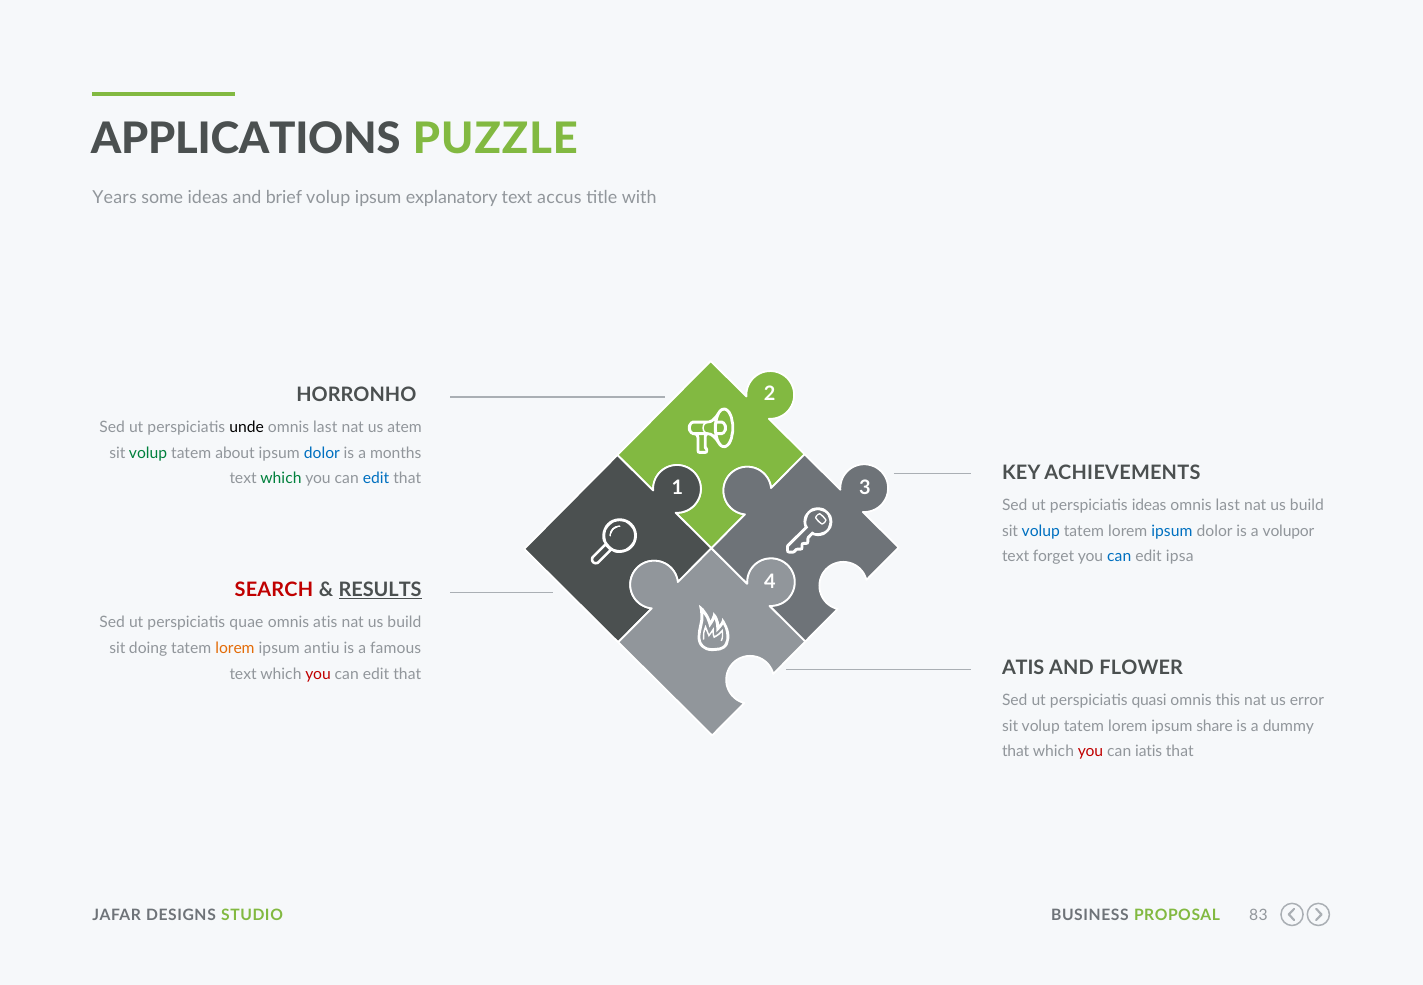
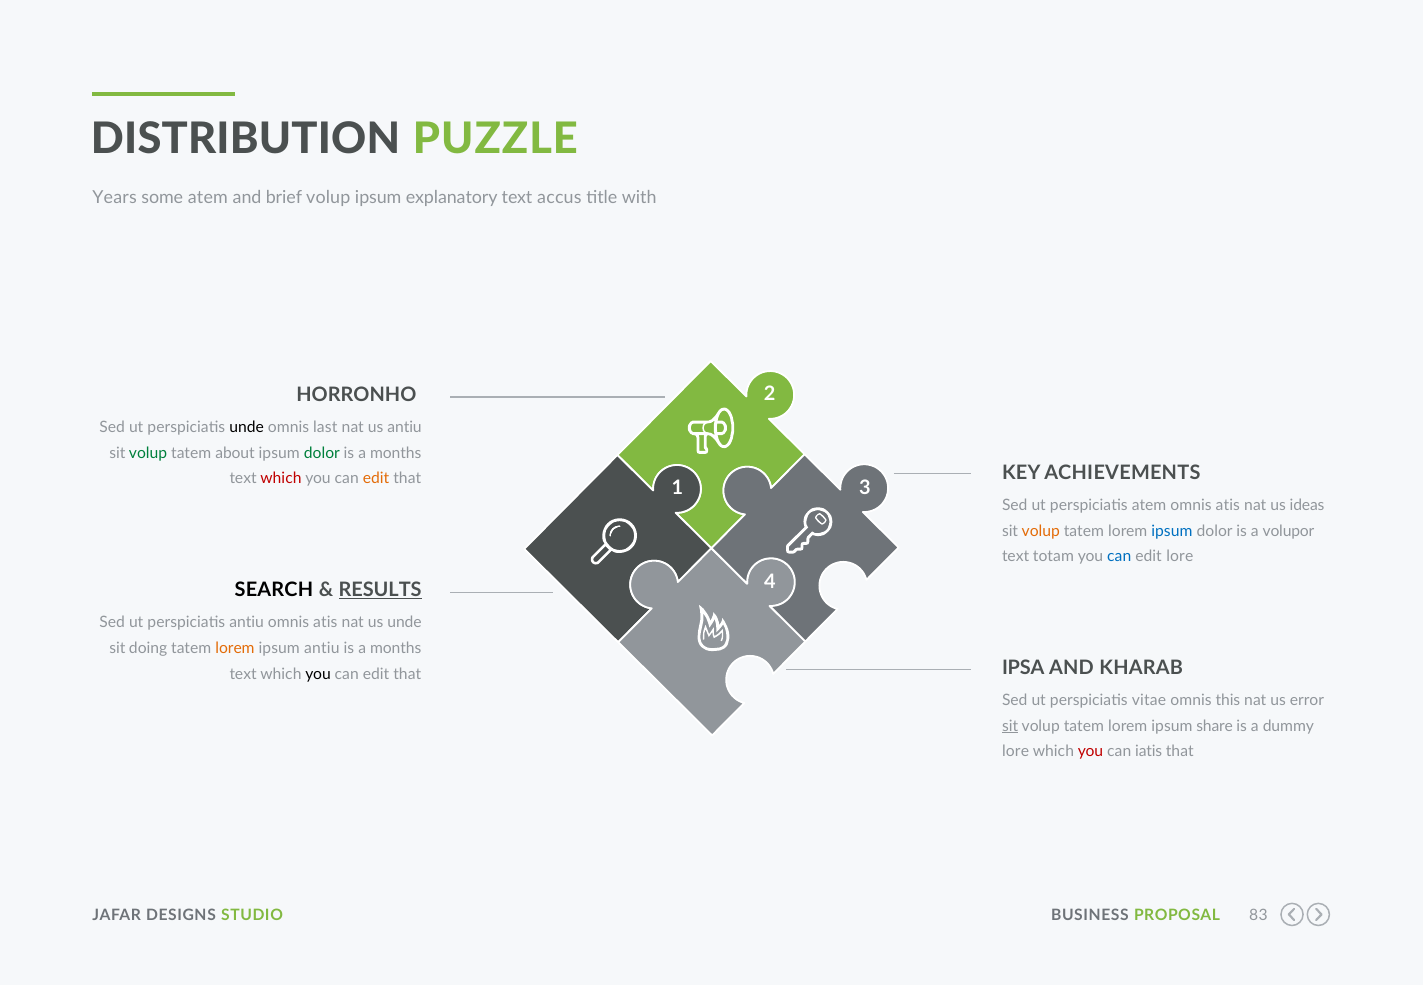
APPLICATIONS: APPLICATIONS -> DISTRIBUTION
some ideas: ideas -> atem
us atem: atem -> antiu
dolor at (322, 453) colour: blue -> green
which at (281, 479) colour: green -> red
edit at (376, 479) colour: blue -> orange
perspiciatis ideas: ideas -> atem
last at (1228, 505): last -> atis
build at (1307, 505): build -> ideas
volup at (1041, 531) colour: blue -> orange
forget: forget -> totam
edit ipsa: ipsa -> lore
SEARCH colour: red -> black
perspiciatis quae: quae -> antiu
build at (404, 623): build -> unde
famous at (396, 648): famous -> months
ATIS at (1023, 668): ATIS -> IPSA
FLOWER: FLOWER -> KHARAB
you at (318, 674) colour: red -> black
quasi: quasi -> vitae
sit at (1010, 726) underline: none -> present
that at (1016, 752): that -> lore
